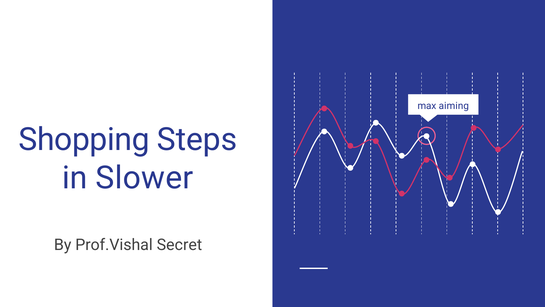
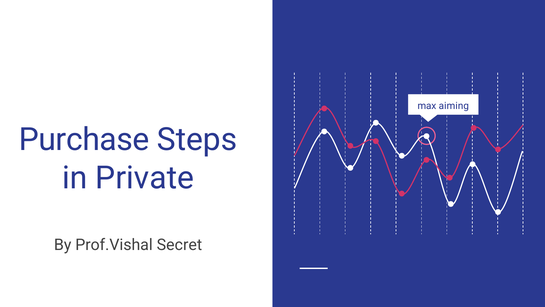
Shopping: Shopping -> Purchase
Slower: Slower -> Private
